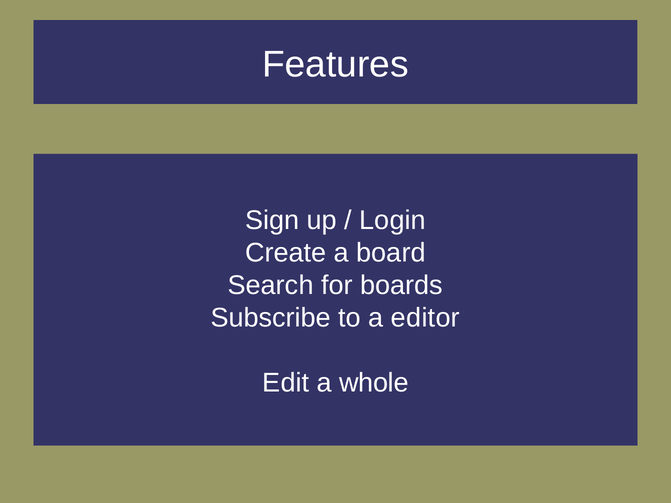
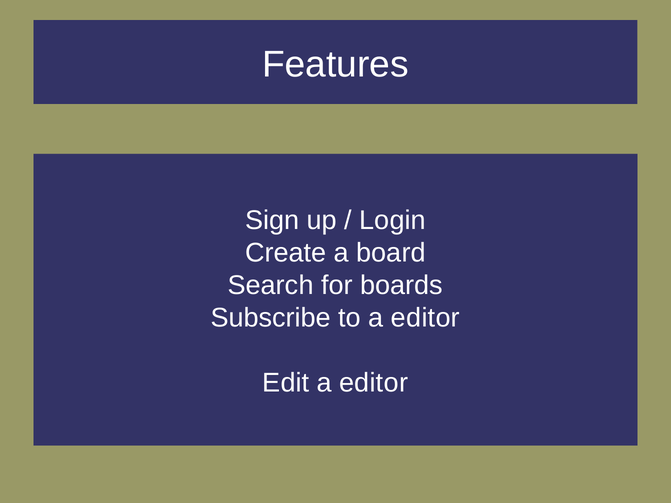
Edit a whole: whole -> editor
